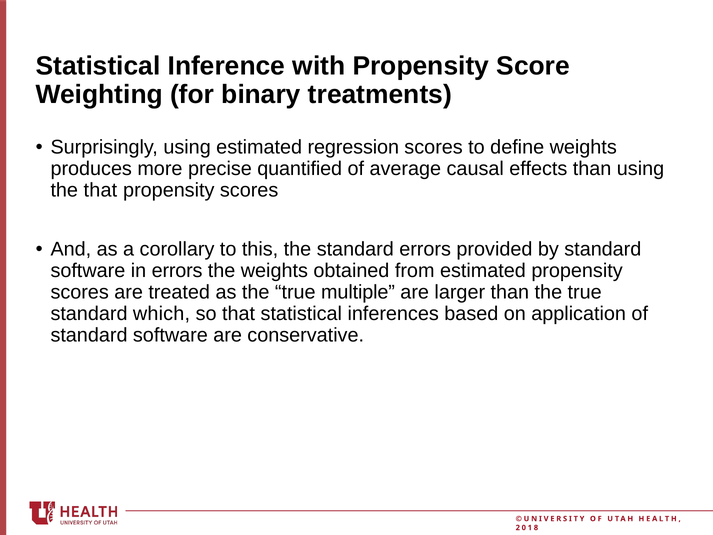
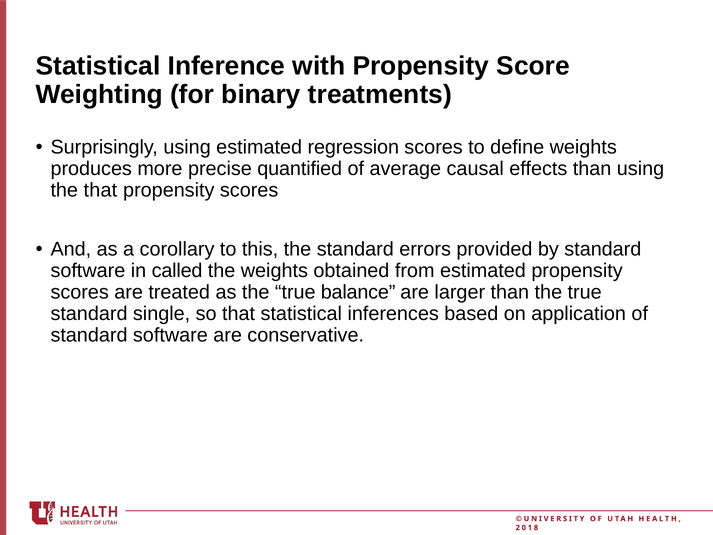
in errors: errors -> called
multiple: multiple -> balance
which: which -> single
